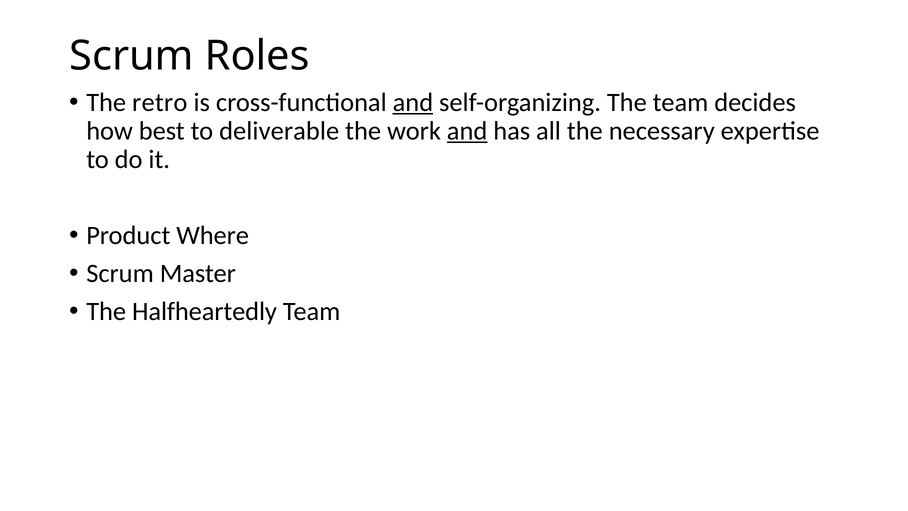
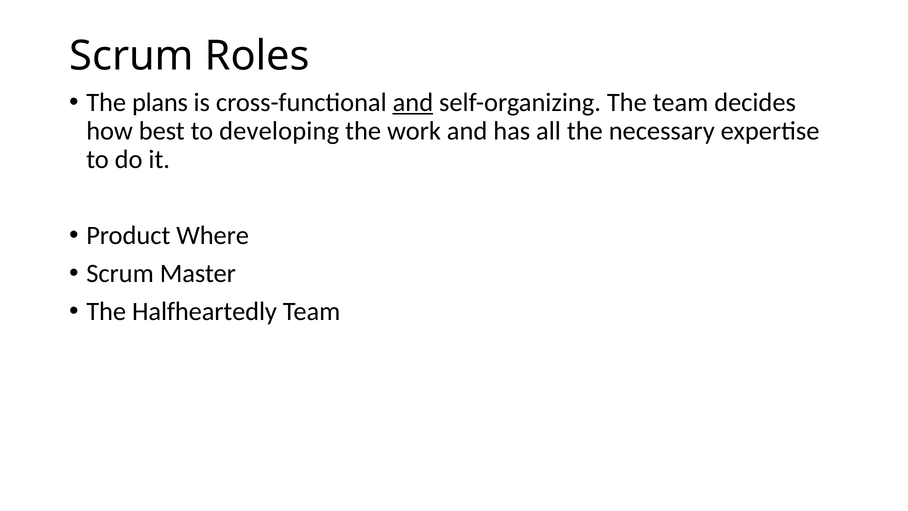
retro: retro -> plans
deliverable: deliverable -> developing
and at (467, 131) underline: present -> none
